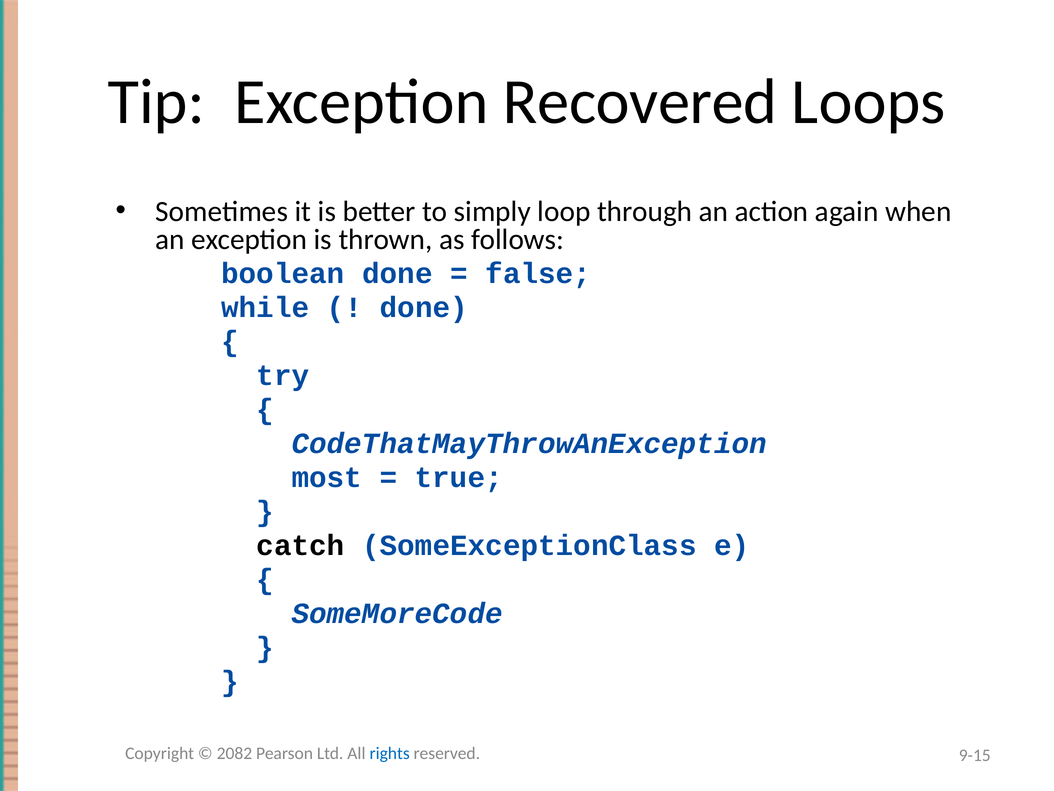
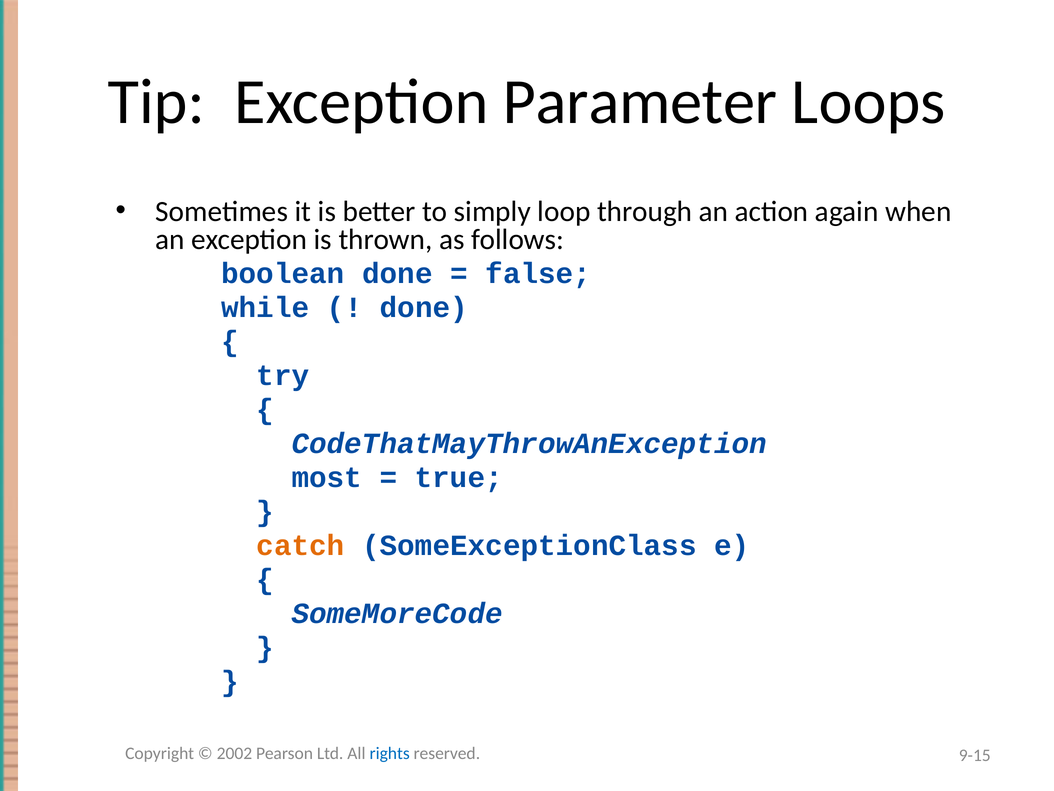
Recovered: Recovered -> Parameter
catch colour: black -> orange
2082: 2082 -> 2002
